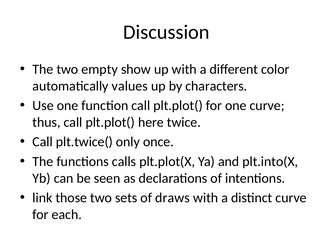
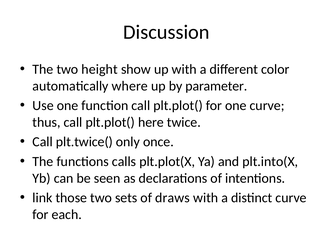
empty: empty -> height
values: values -> where
characters: characters -> parameter
